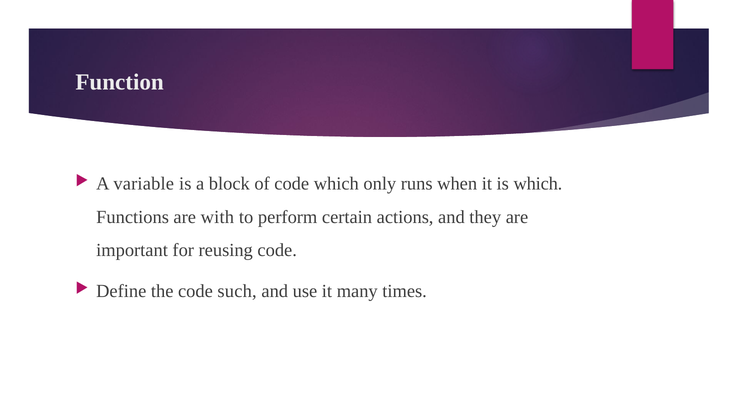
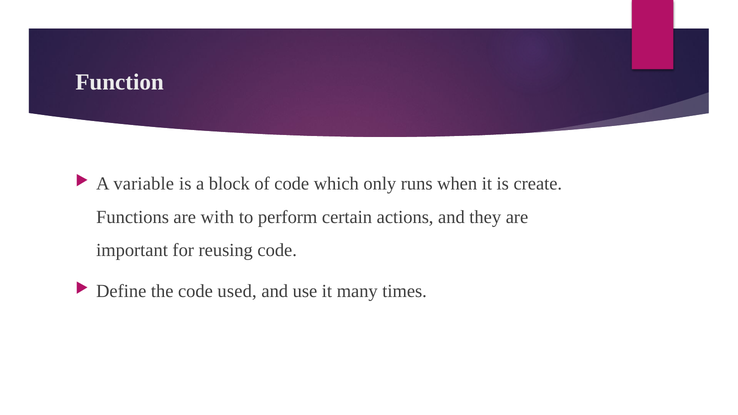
is which: which -> create
such: such -> used
